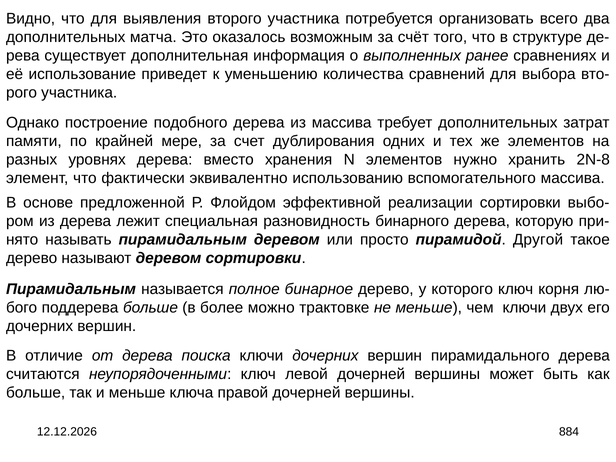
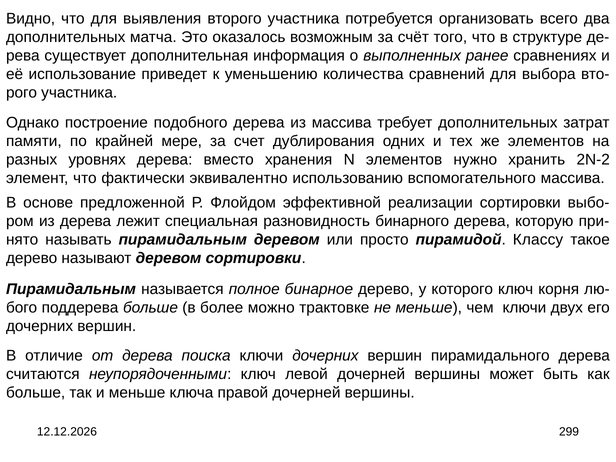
2N-8: 2N-8 -> 2N-2
Другой: Другой -> Классу
884: 884 -> 299
